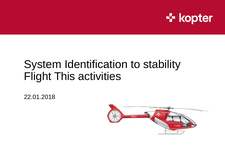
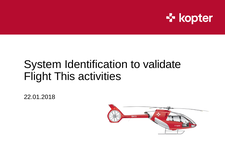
stability: stability -> validate
